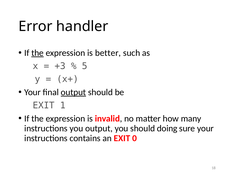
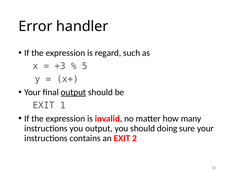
the at (38, 53) underline: present -> none
better: better -> regard
0: 0 -> 2
